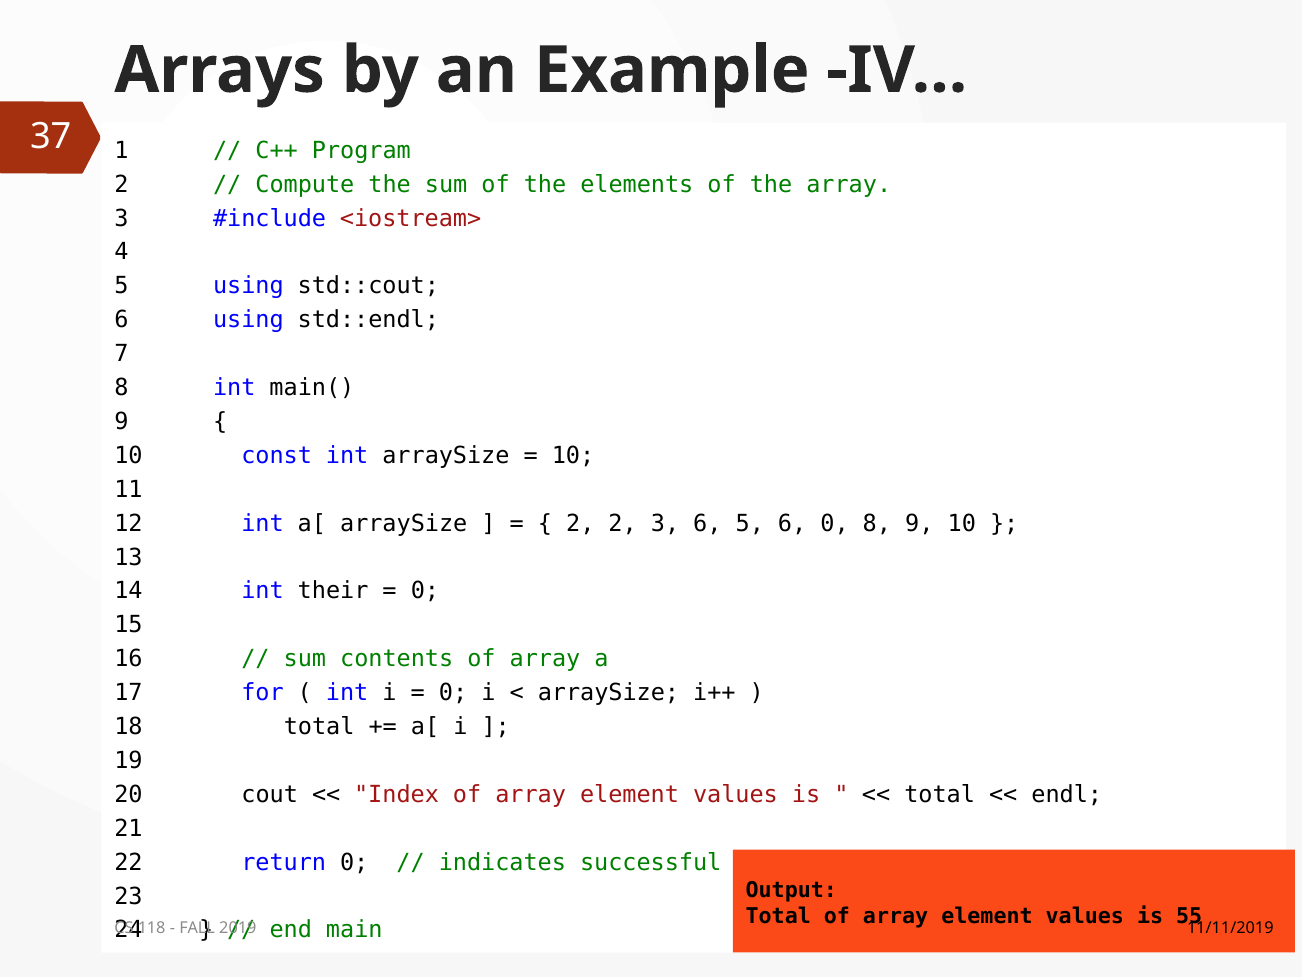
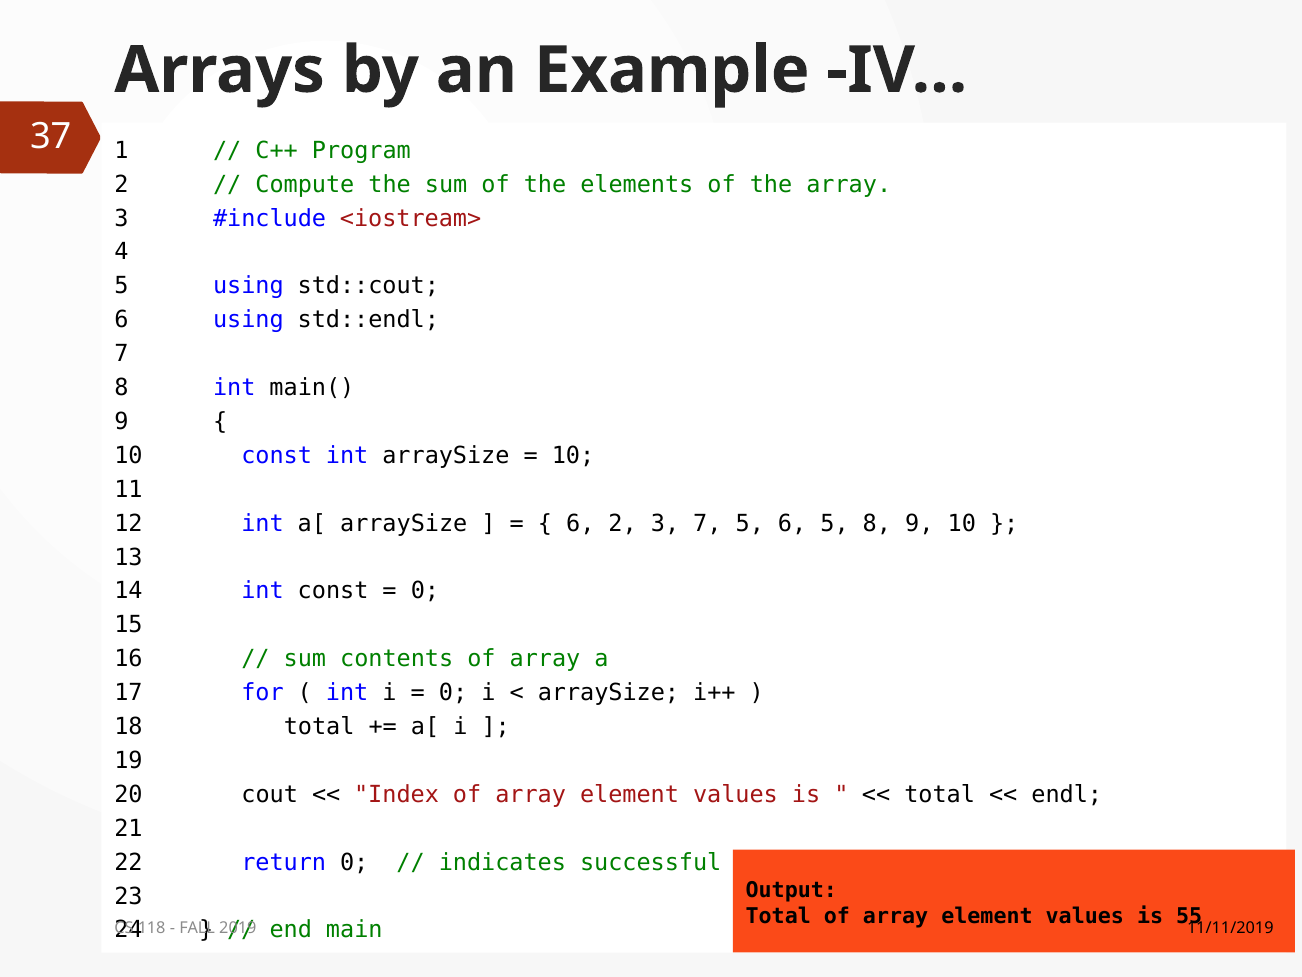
2 at (580, 523): 2 -> 6
3 6: 6 -> 7
6 0: 0 -> 5
int their: their -> const
